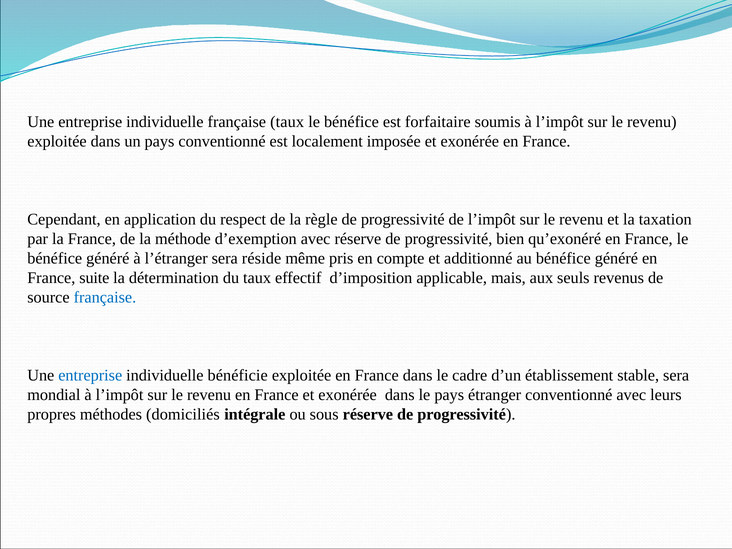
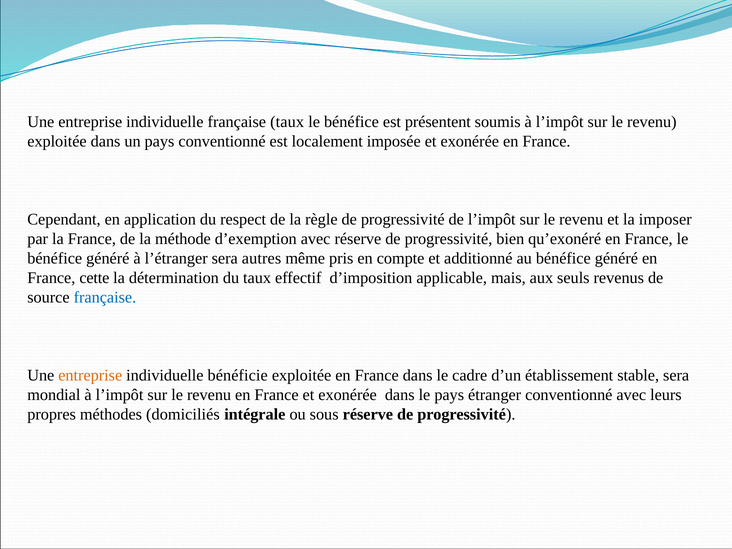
forfaitaire: forfaitaire -> présentent
taxation: taxation -> imposer
réside: réside -> autres
suite: suite -> cette
entreprise at (90, 375) colour: blue -> orange
